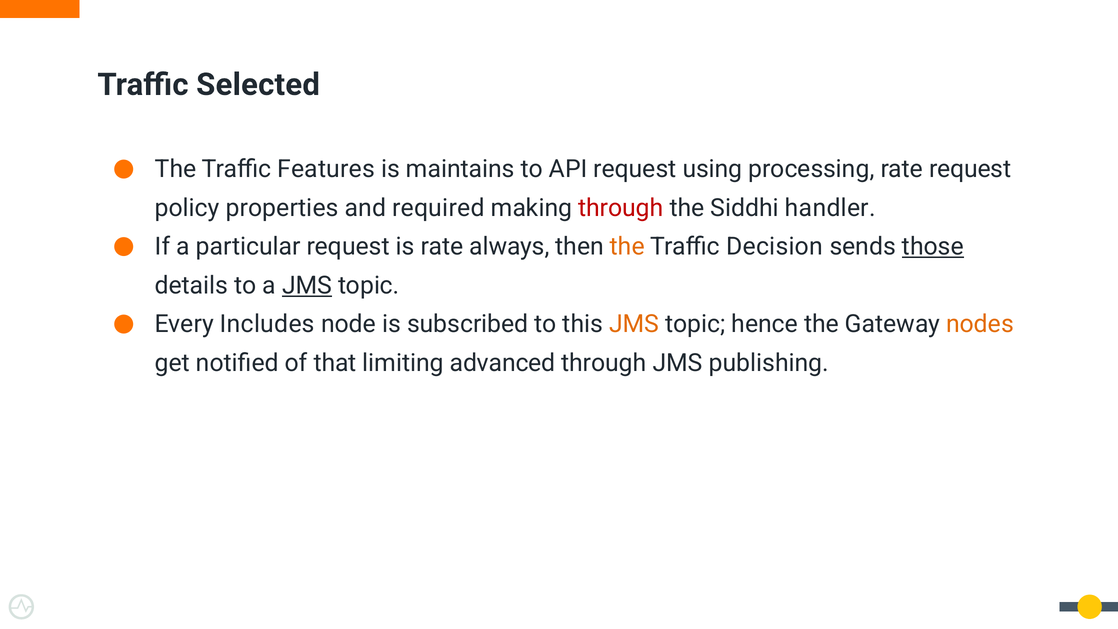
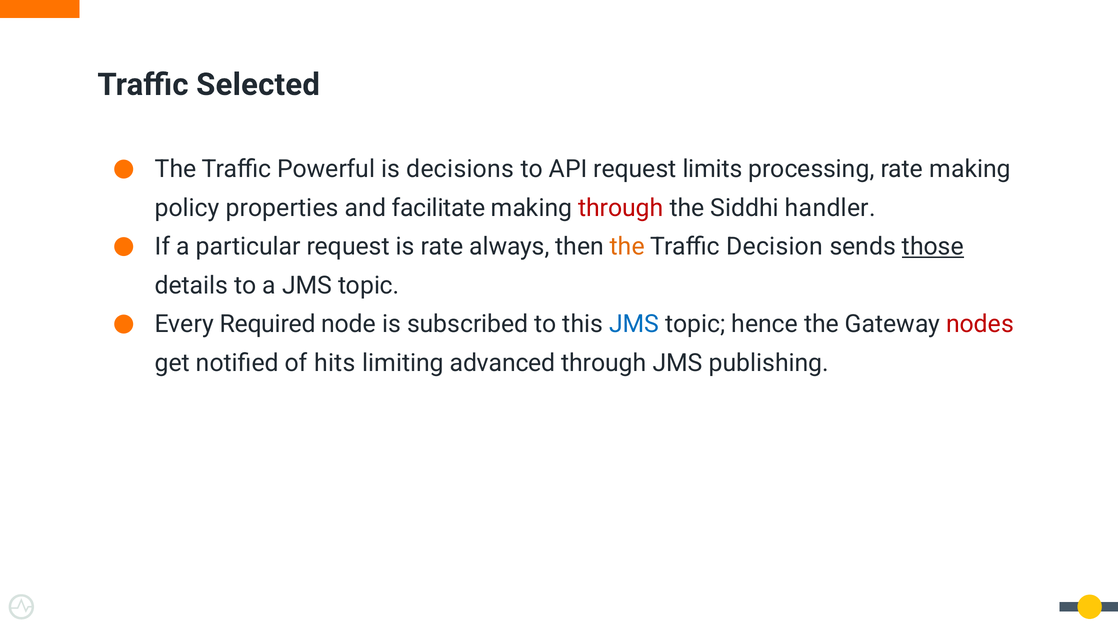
Features: Features -> Powerful
maintains: maintains -> decisions
using: using -> limits
rate request: request -> making
required: required -> facilitate
JMS at (307, 285) underline: present -> none
Includes: Includes -> Required
JMS at (634, 324) colour: orange -> blue
nodes colour: orange -> red
that: that -> hits
